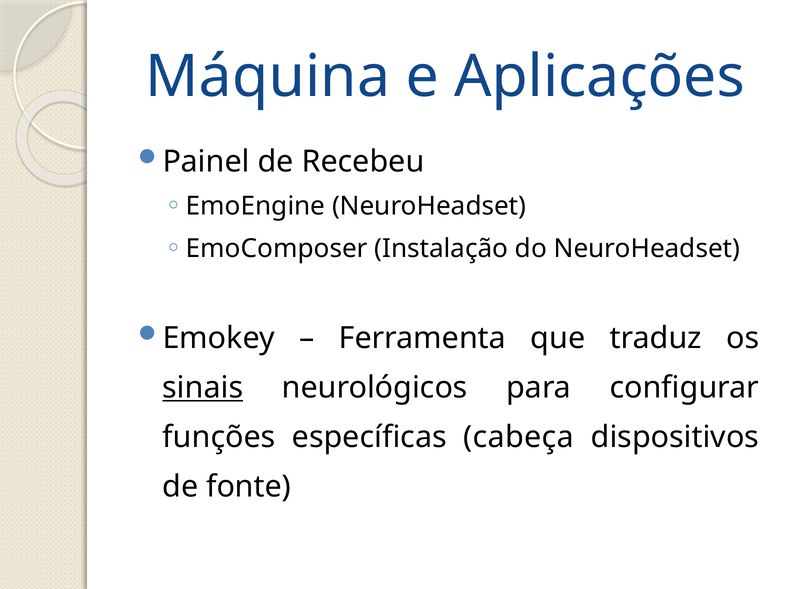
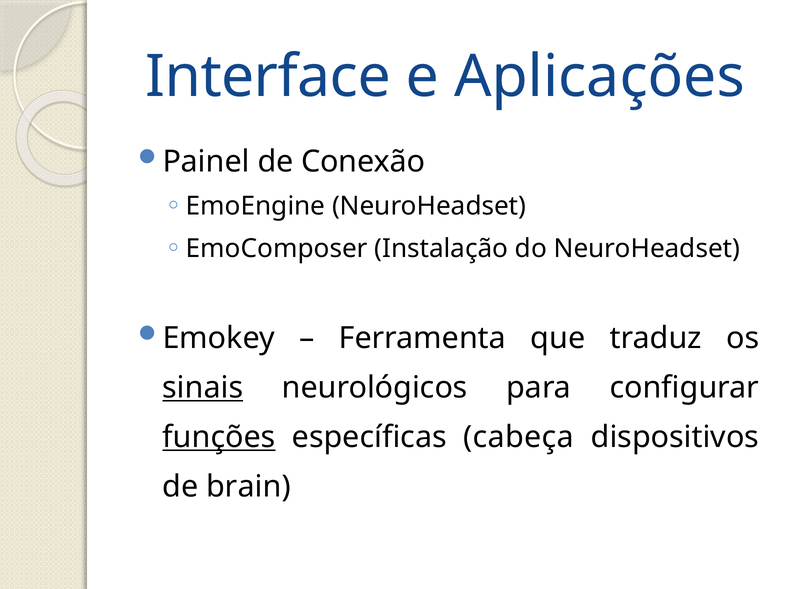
Máquina: Máquina -> Interface
Recebeu: Recebeu -> Conexão
funções underline: none -> present
fonte: fonte -> brain
